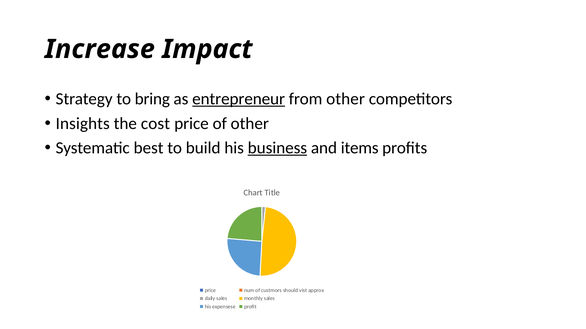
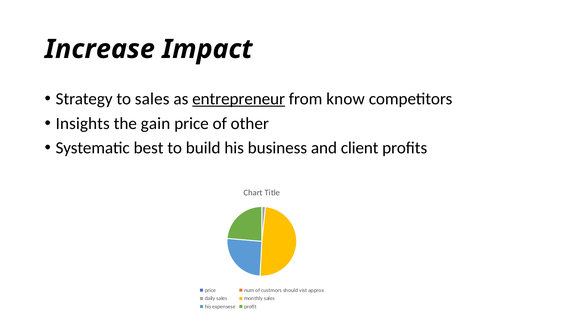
to bring: bring -> sales
from other: other -> know
cost: cost -> gain
business underline: present -> none
items: items -> client
